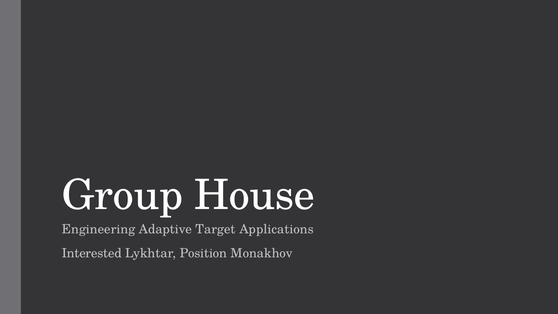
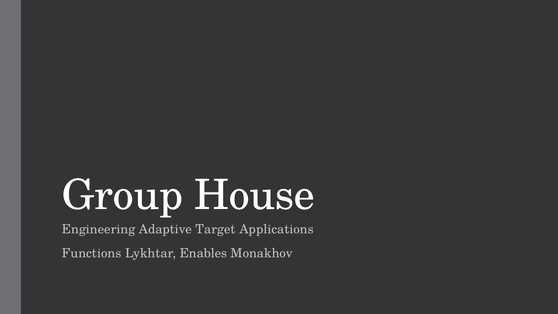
Interested: Interested -> Functions
Position: Position -> Enables
